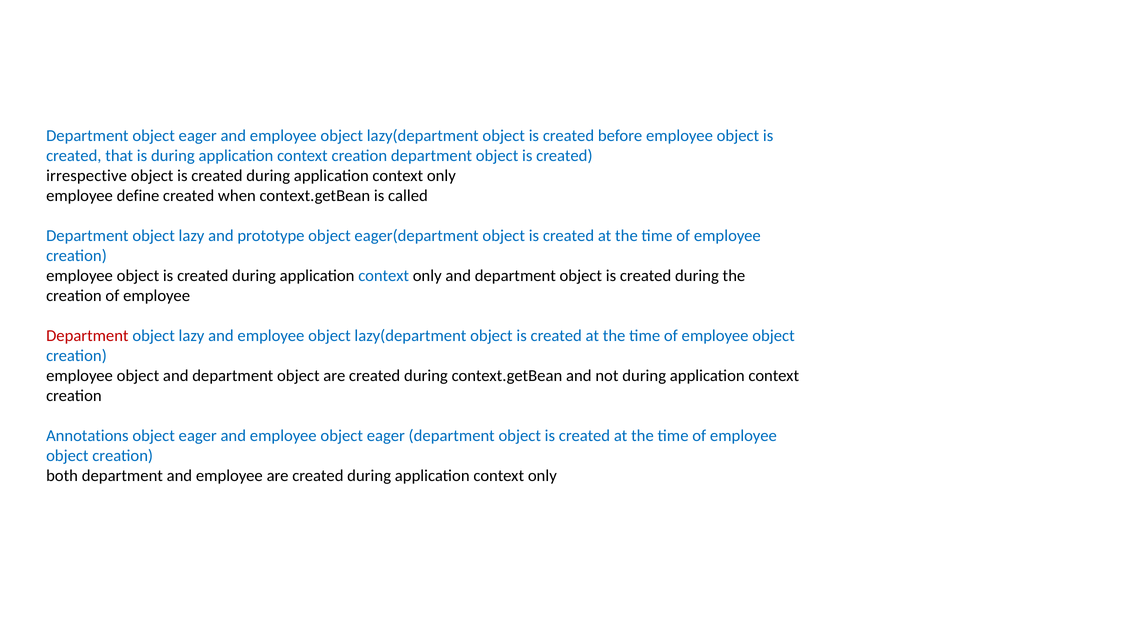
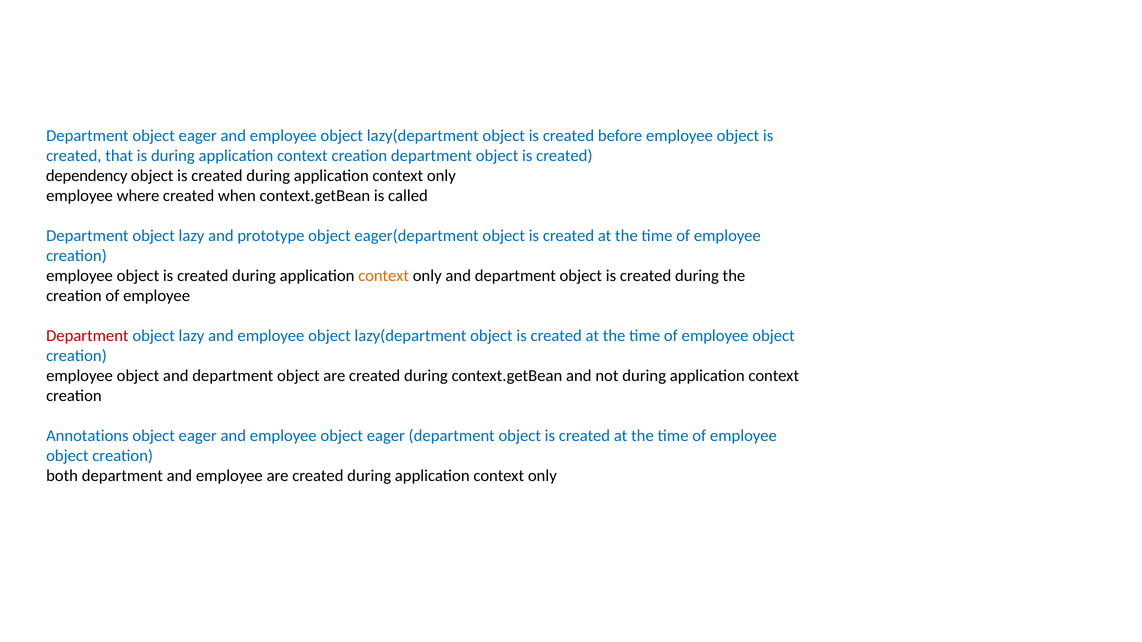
irrespective: irrespective -> dependency
define: define -> where
context at (384, 276) colour: blue -> orange
